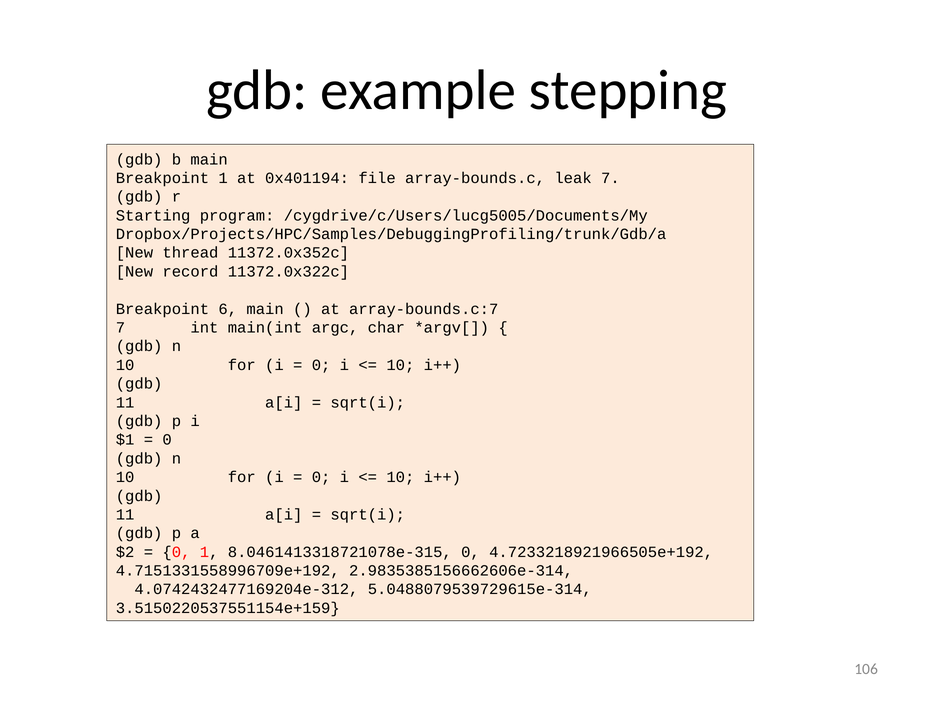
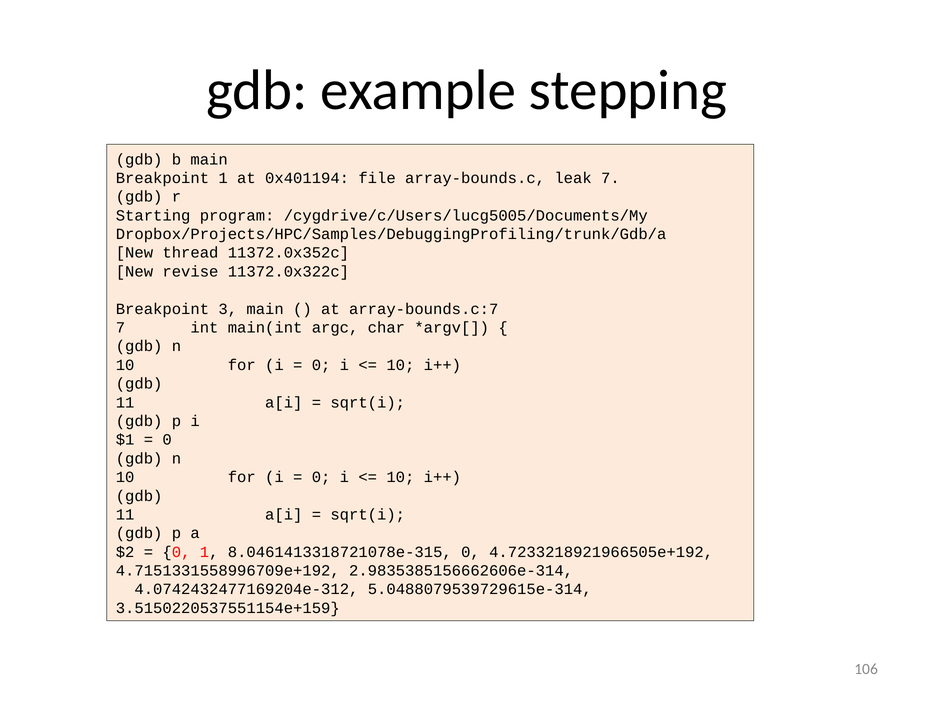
record: record -> revise
6: 6 -> 3
